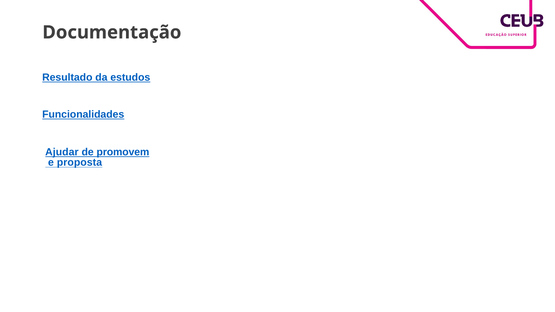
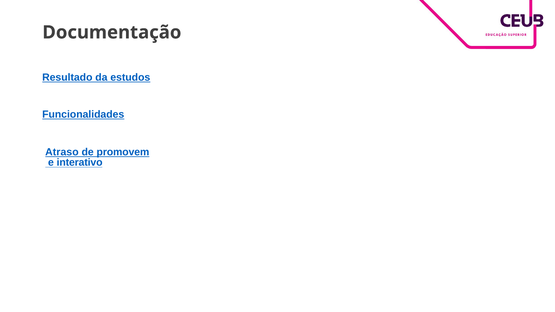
Ajudar: Ajudar -> Atraso
proposta: proposta -> interativo
